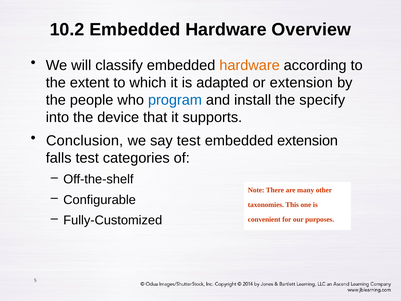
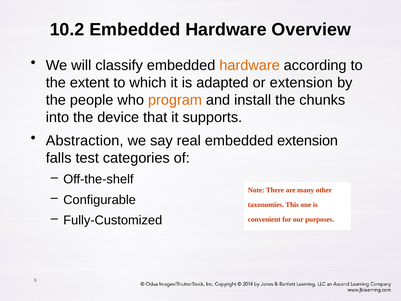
program colour: blue -> orange
specify: specify -> chunks
Conclusion: Conclusion -> Abstraction
say test: test -> real
